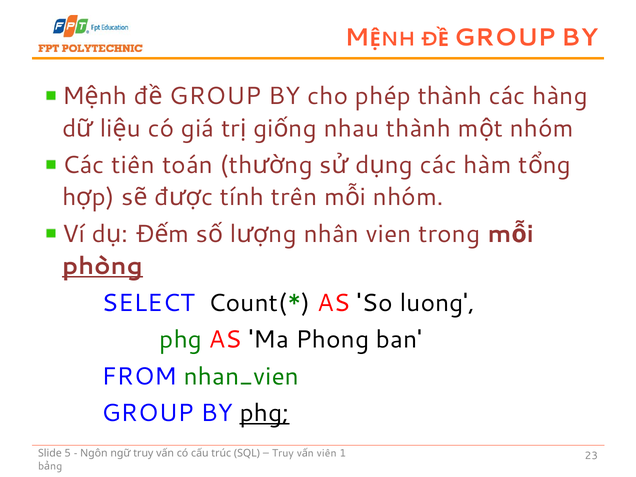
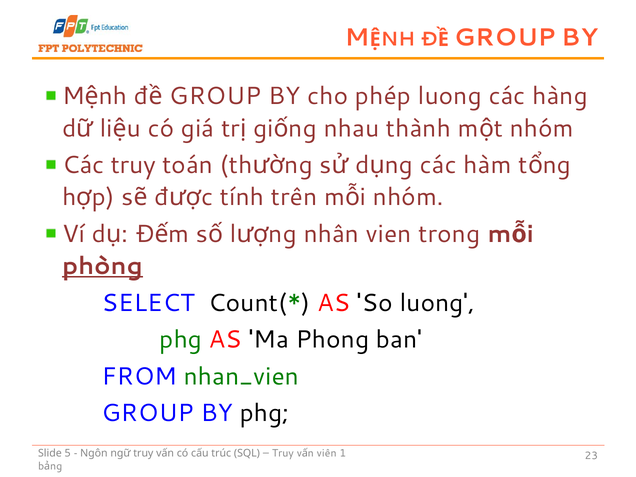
phép thành: thành -> luong
Các tiên: tiên -> truy
phg at (264, 413) underline: present -> none
